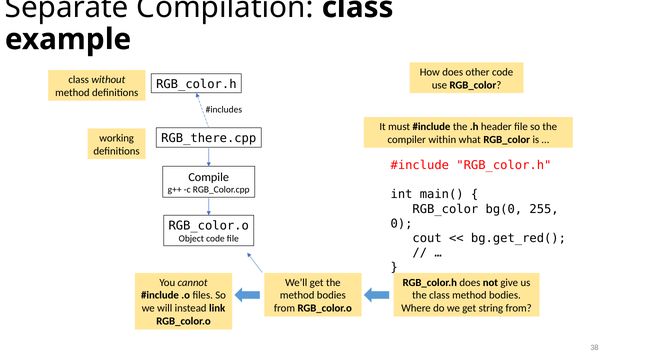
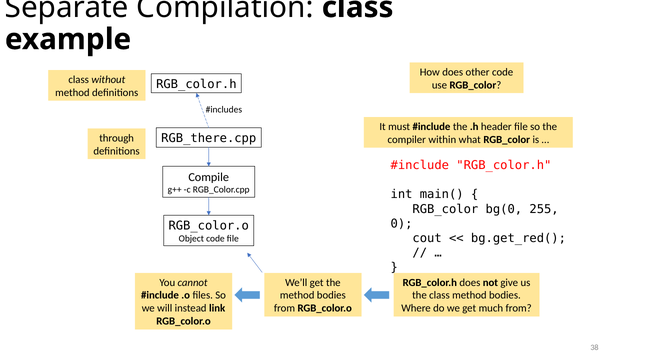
working: working -> through
string: string -> much
